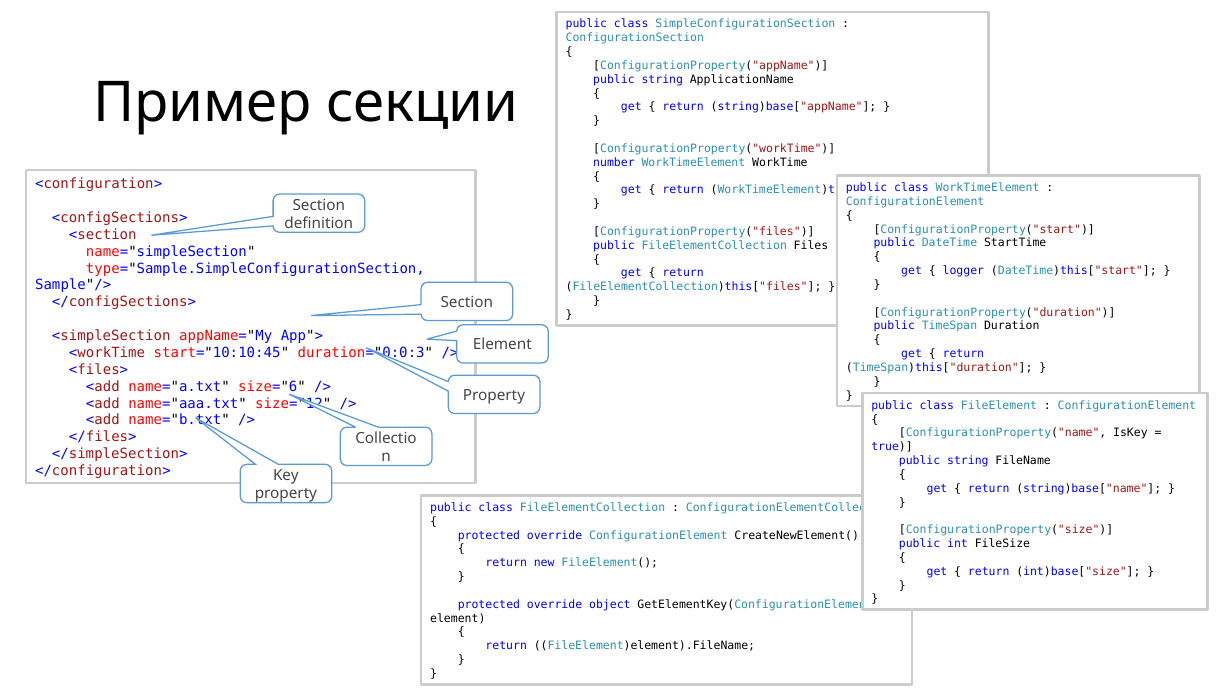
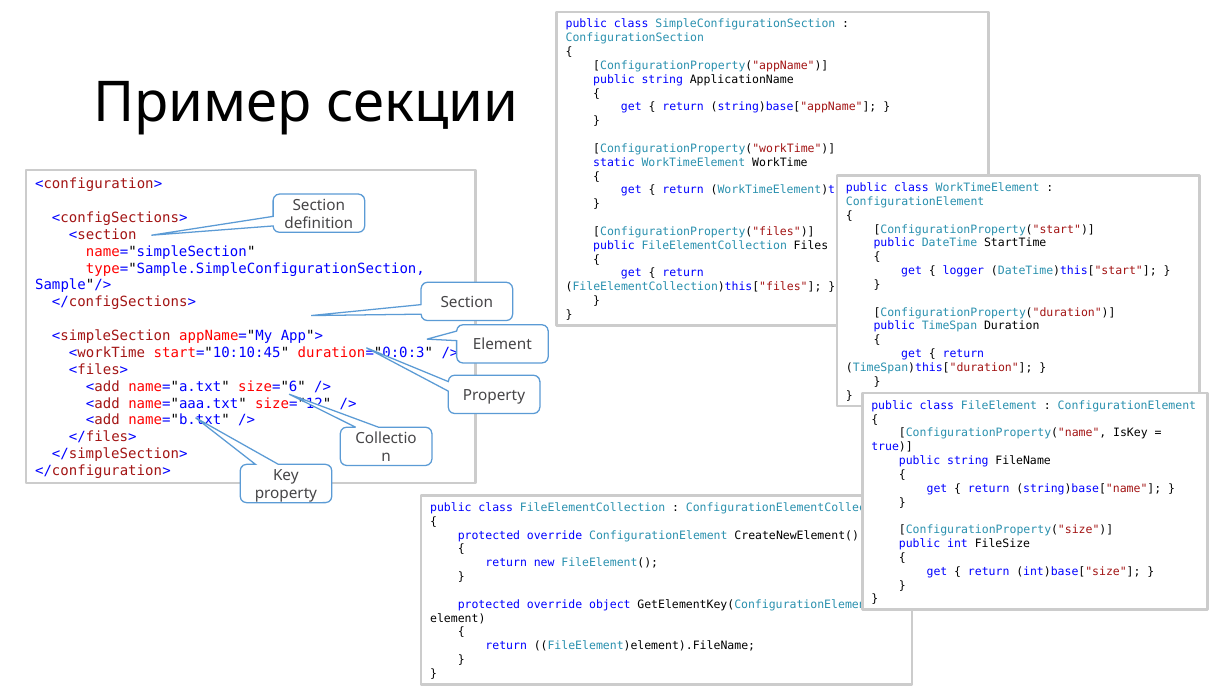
number: number -> static
